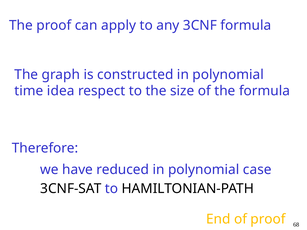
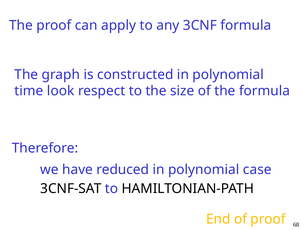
idea: idea -> look
